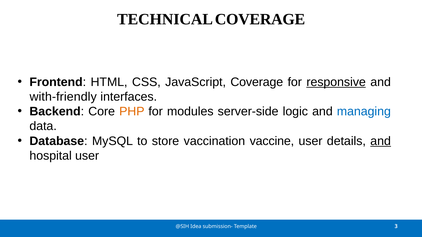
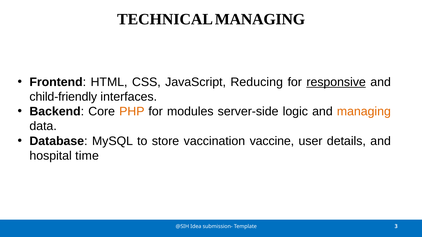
TECHNICAL COVERAGE: COVERAGE -> MANAGING
JavaScript Coverage: Coverage -> Reducing
with-friendly: with-friendly -> child-friendly
managing at (364, 112) colour: blue -> orange
and at (381, 141) underline: present -> none
hospital user: user -> time
